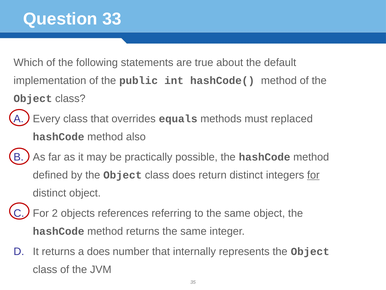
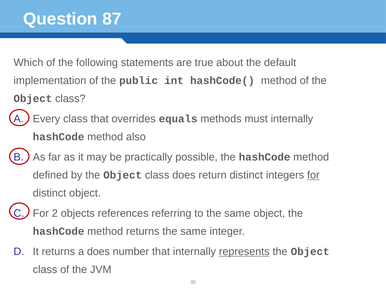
33: 33 -> 87
must replaced: replaced -> internally
represents underline: none -> present
